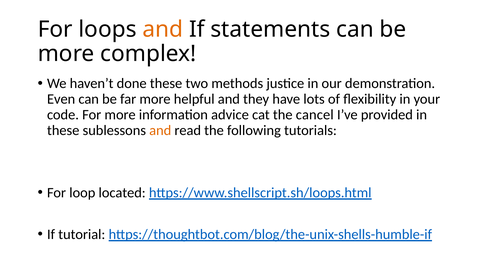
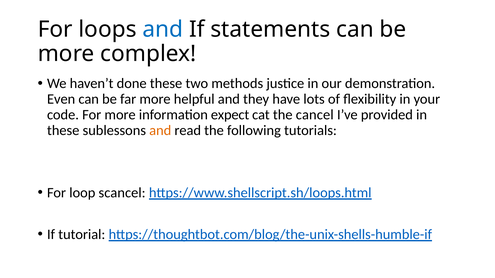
and at (163, 29) colour: orange -> blue
advice: advice -> expect
located: located -> scancel
